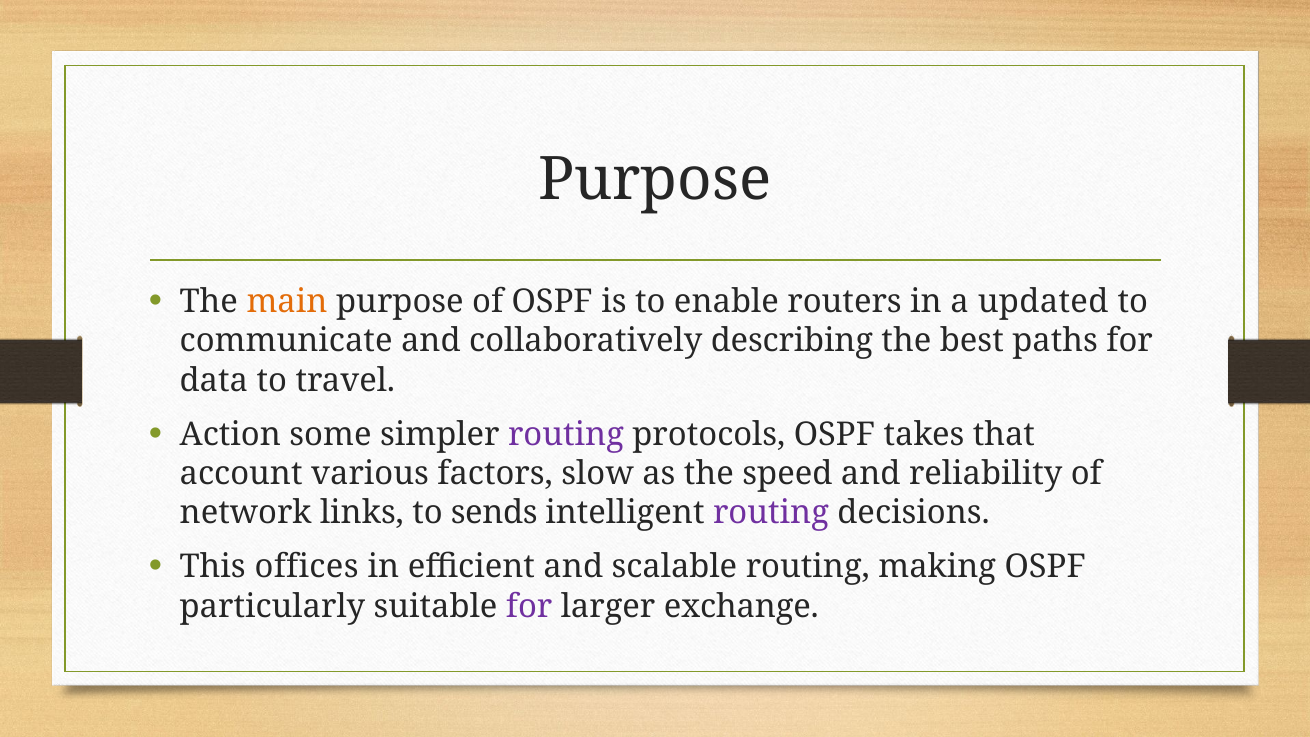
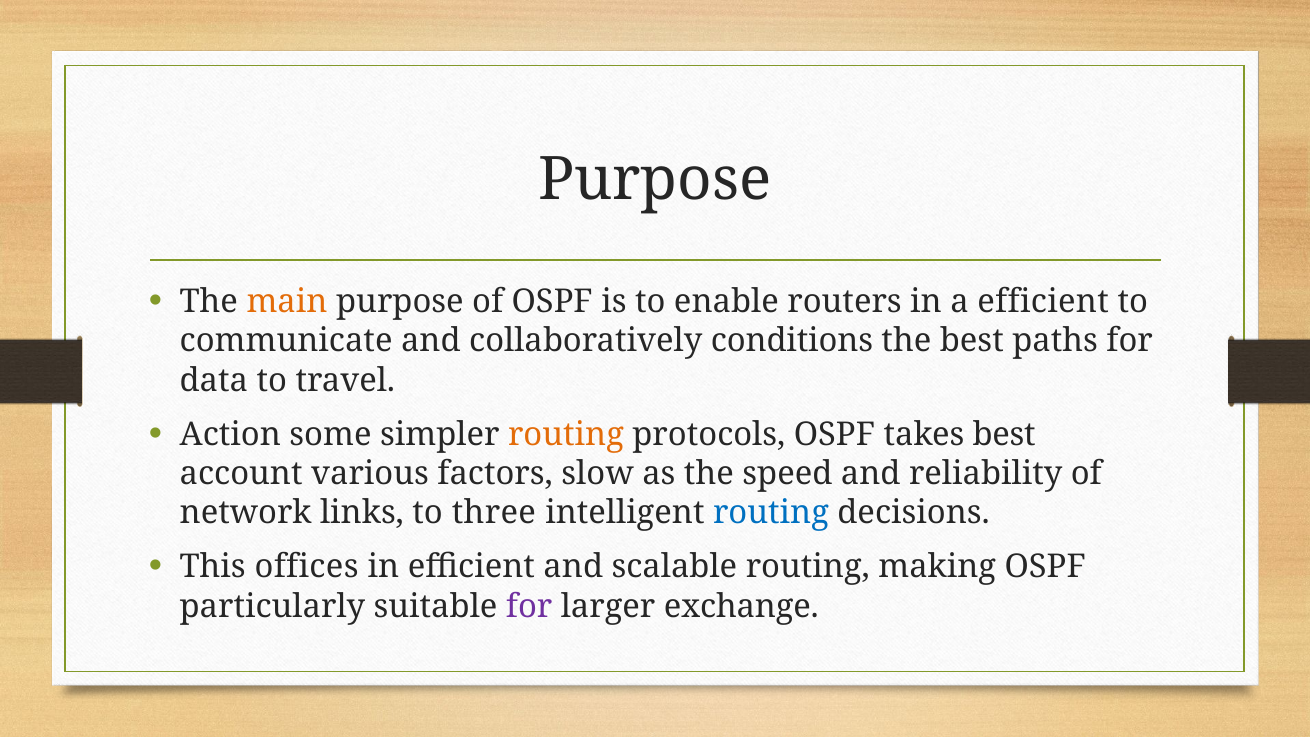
a updated: updated -> efficient
describing: describing -> conditions
routing at (566, 434) colour: purple -> orange
takes that: that -> best
sends: sends -> three
routing at (771, 513) colour: purple -> blue
